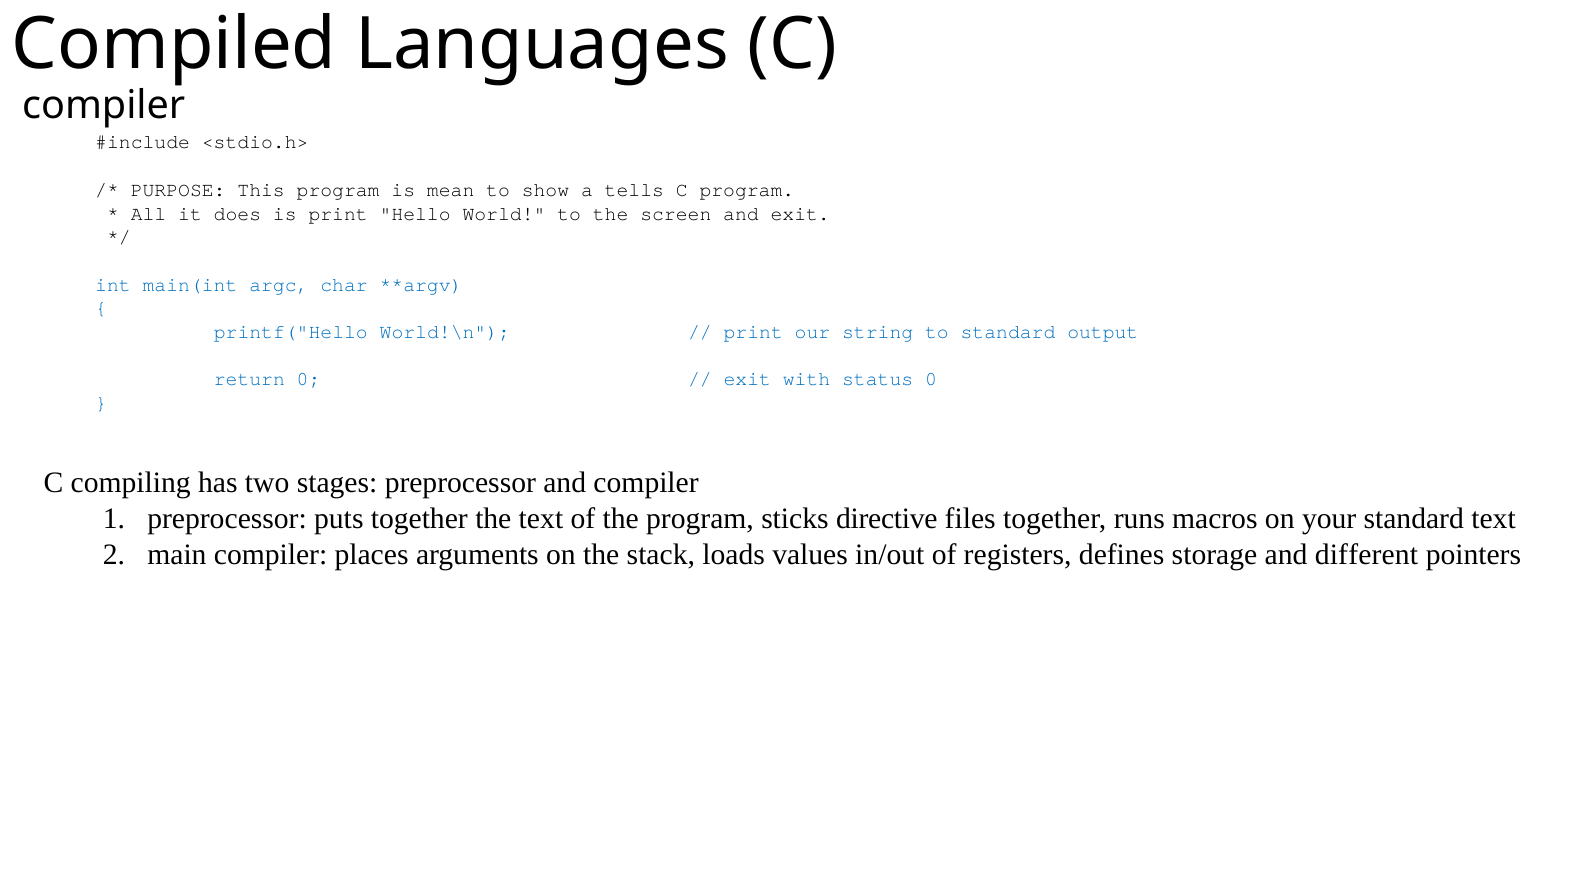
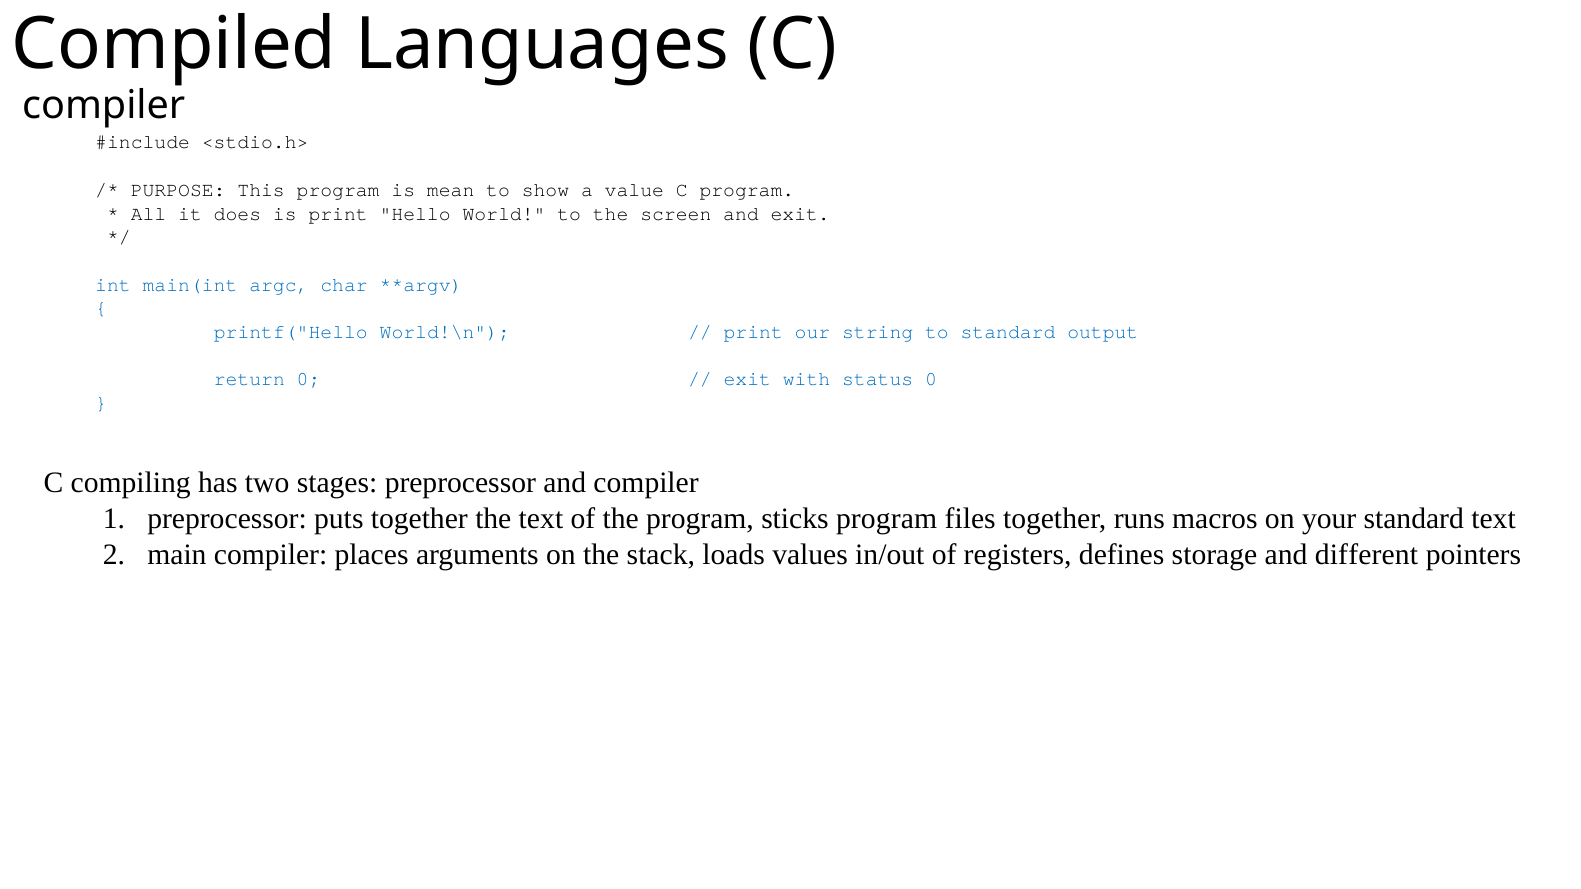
tells: tells -> value
sticks directive: directive -> program
